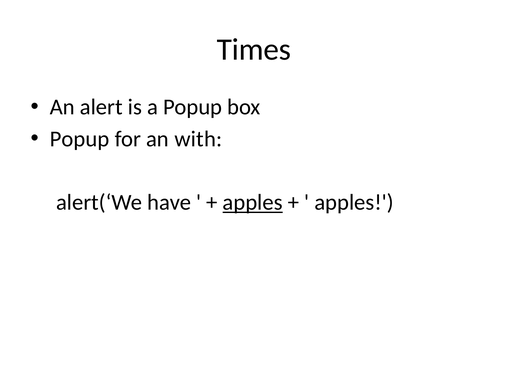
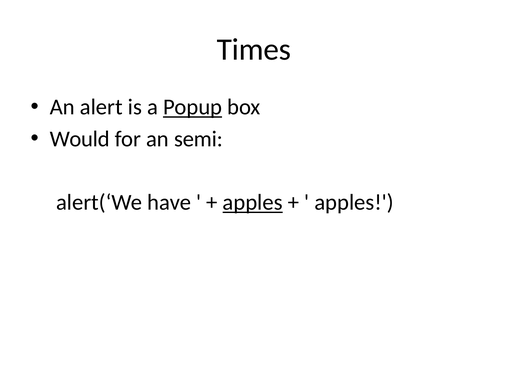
Popup at (193, 107) underline: none -> present
Popup at (80, 139): Popup -> Would
with: with -> semi
